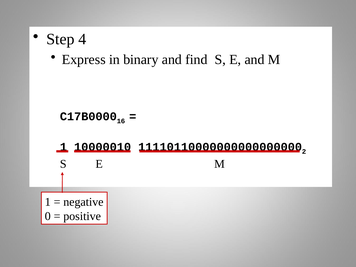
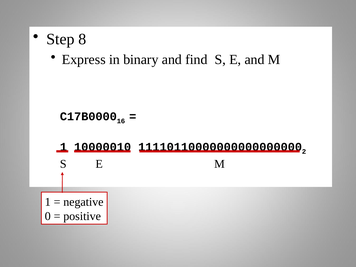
4: 4 -> 8
